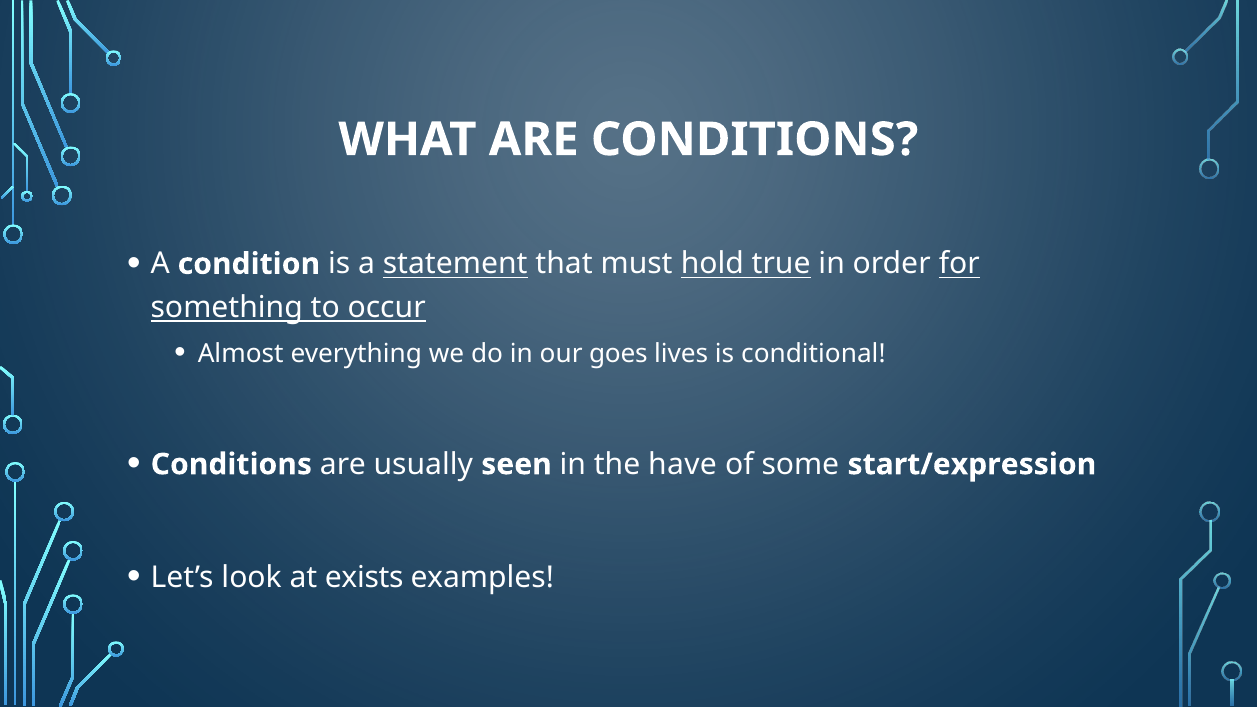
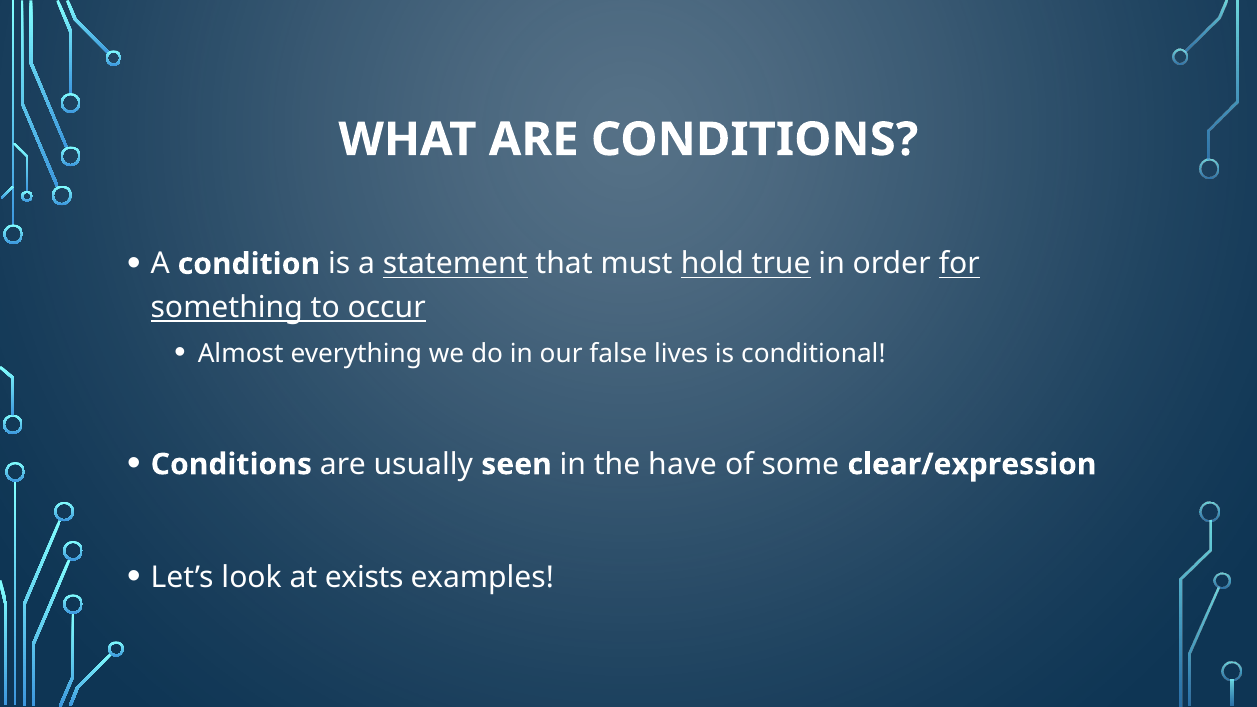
goes: goes -> false
start/expression: start/expression -> clear/expression
